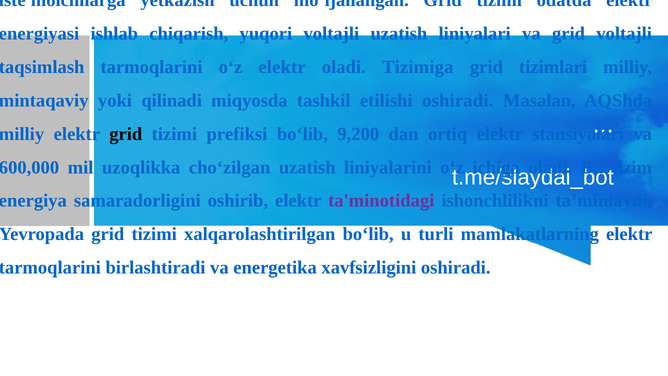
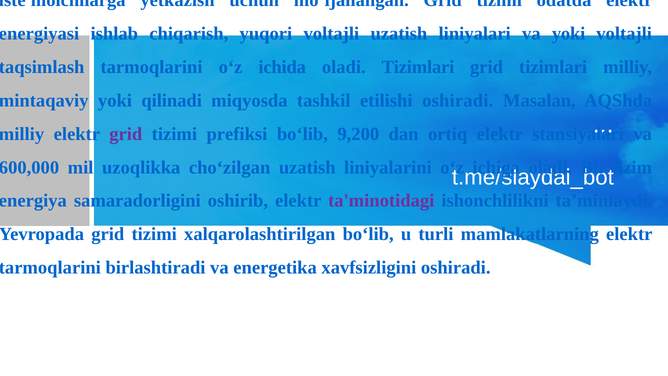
va grid: grid -> yoki
o‘z elektr: elektr -> ichida
oladi Tizimiga: Tizimiga -> Tizimlari
grid at (126, 134) colour: black -> purple
